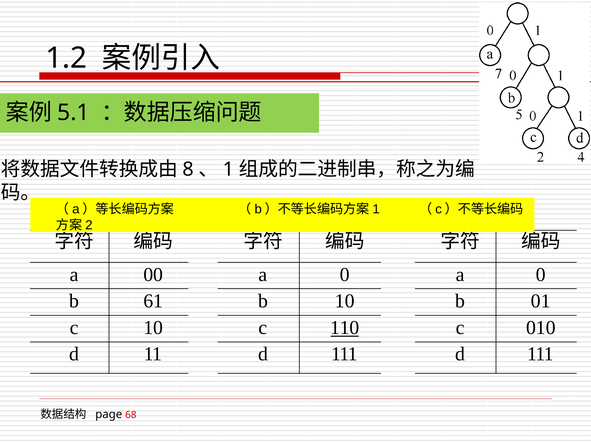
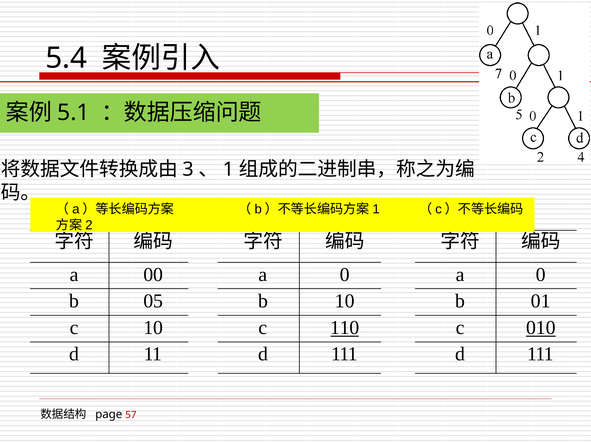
1.2: 1.2 -> 5.4
8: 8 -> 3
61: 61 -> 05
010 underline: none -> present
68: 68 -> 57
